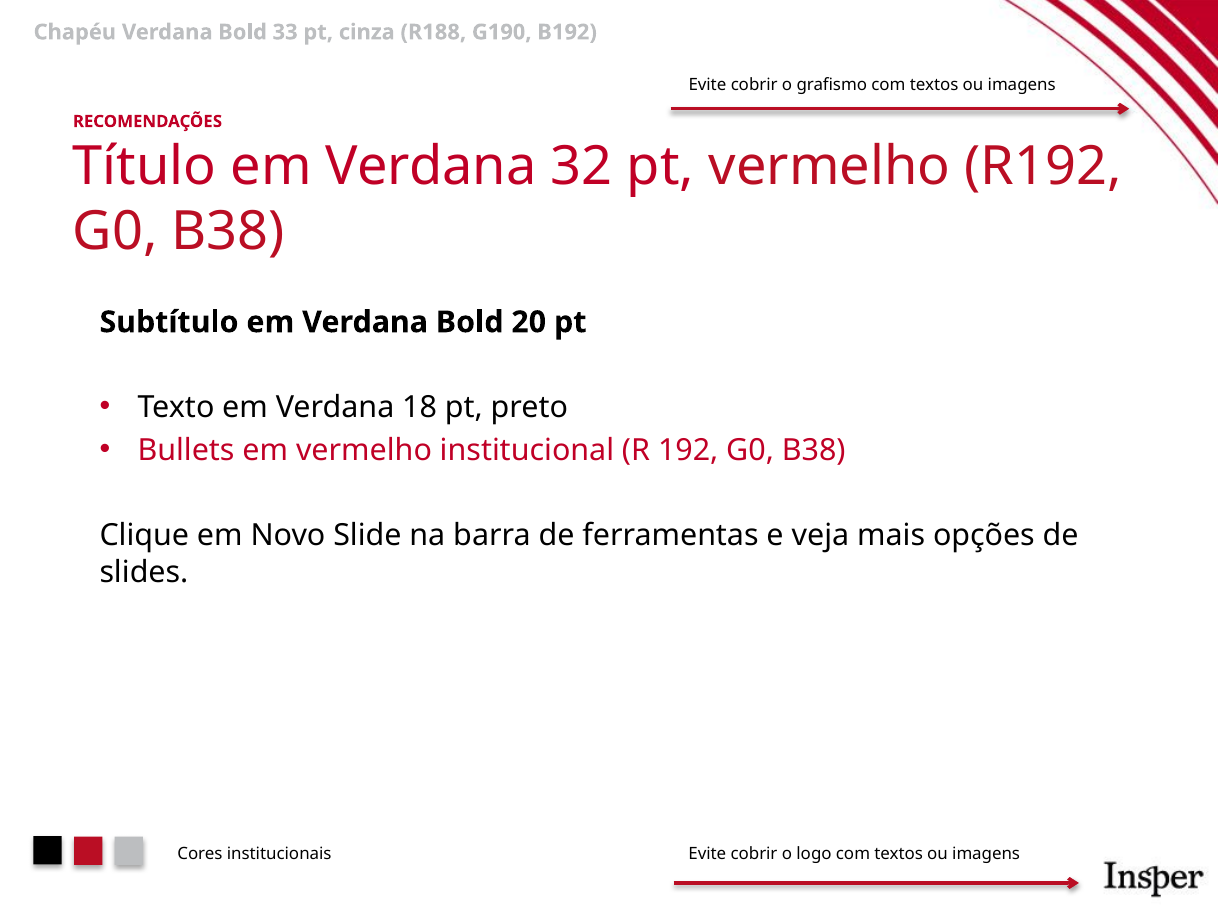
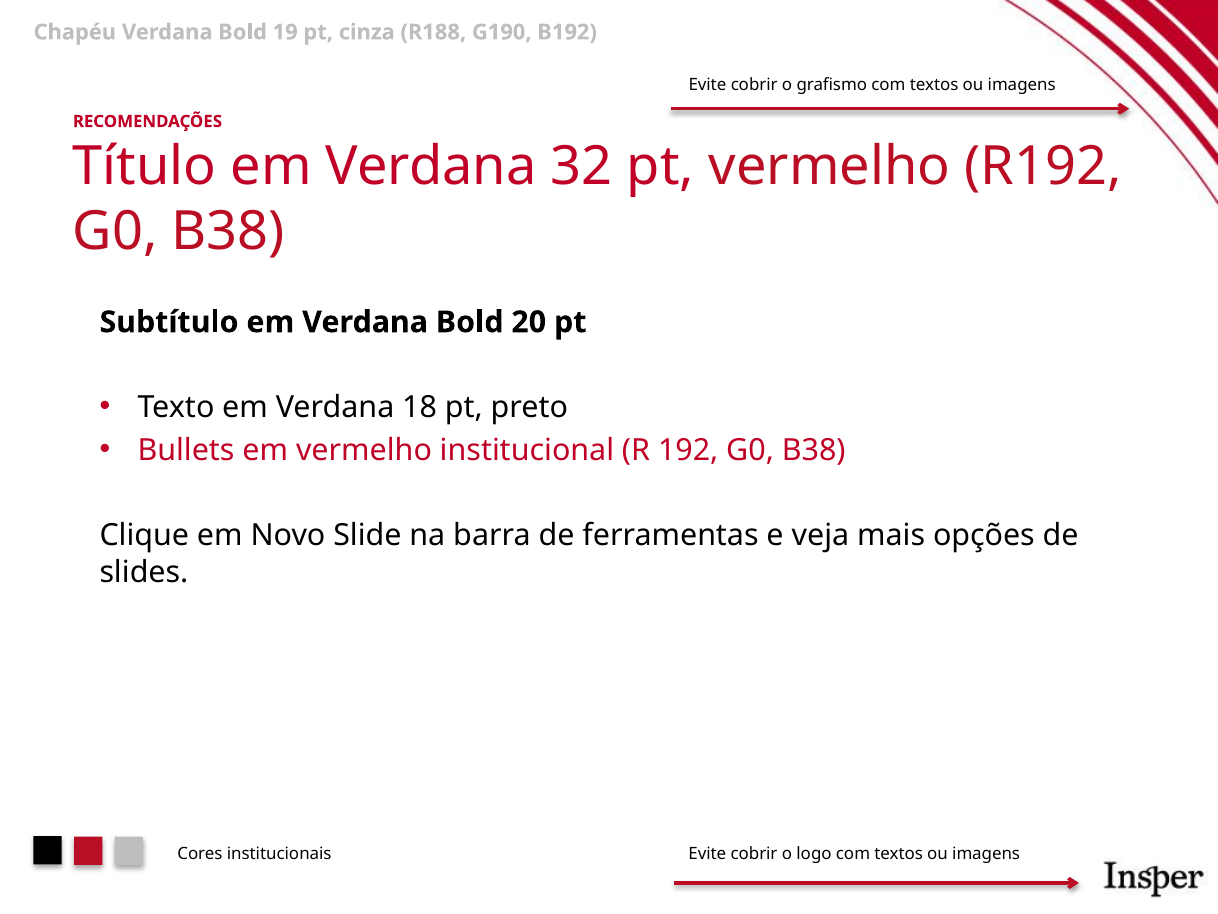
33: 33 -> 19
